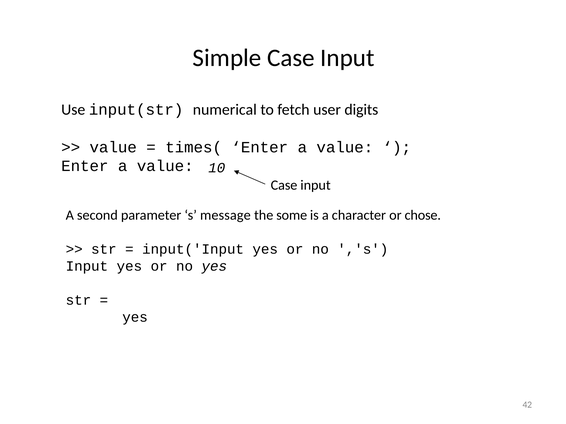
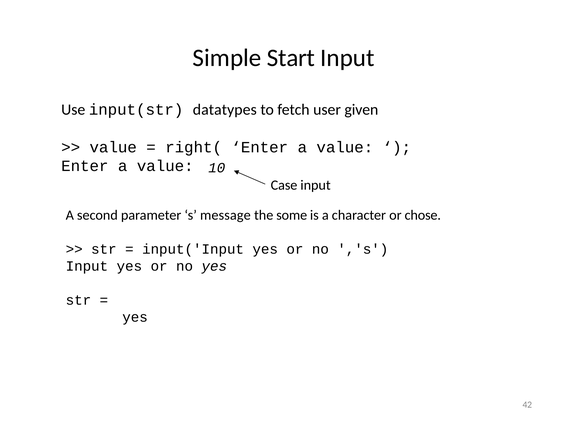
Simple Case: Case -> Start
numerical: numerical -> datatypes
digits: digits -> given
times(: times( -> right(
